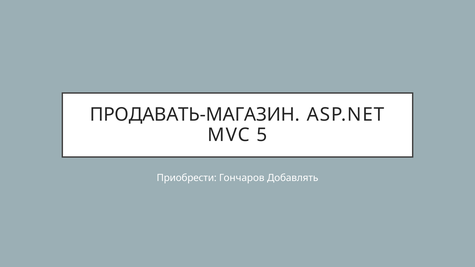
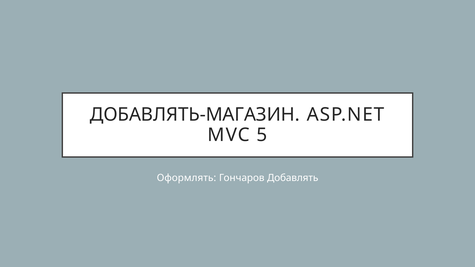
ПРОДАВАТЬ-МАГАЗИН: ПРОДАВАТЬ-МАГАЗИН -> ДОБАВЛЯТЬ-МАГАЗИН
Приобрести: Приобрести -> Оформлять
